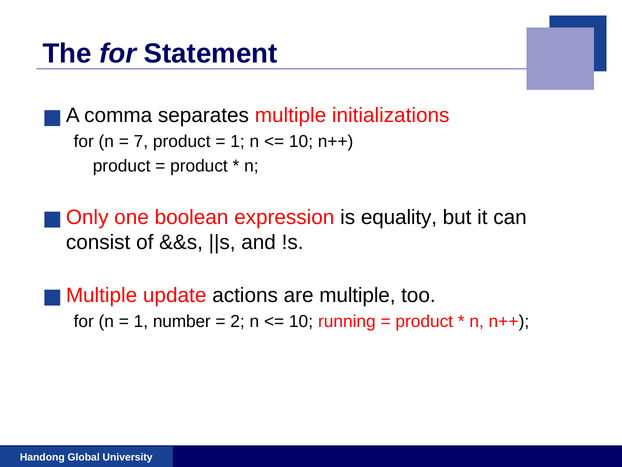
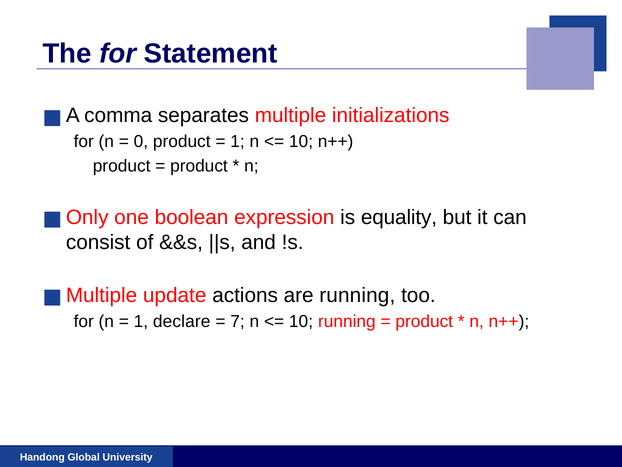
7: 7 -> 0
are multiple: multiple -> running
number: number -> declare
2: 2 -> 7
